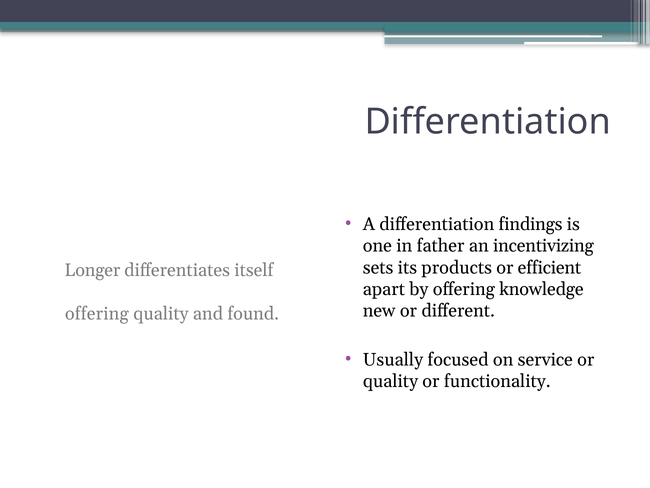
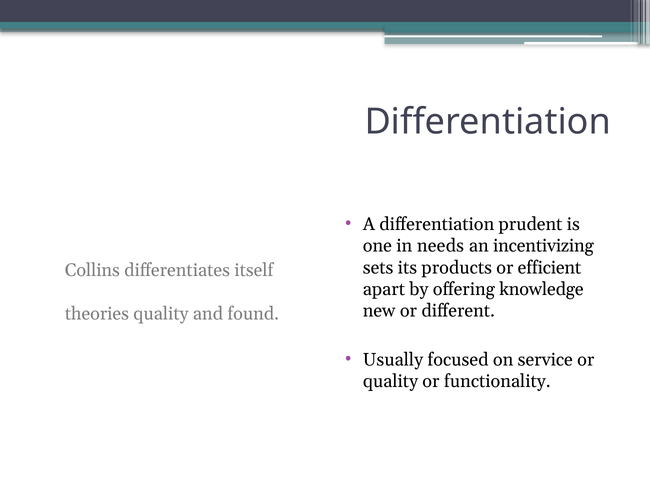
findings: findings -> prudent
father: father -> needs
Longer: Longer -> Collins
offering at (97, 313): offering -> theories
